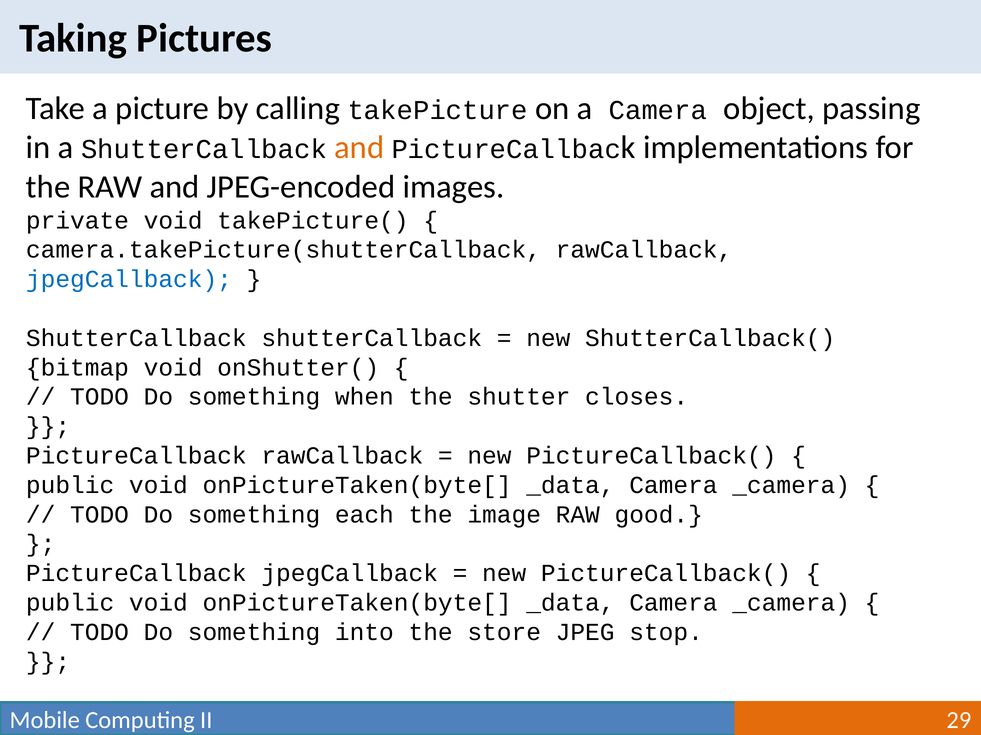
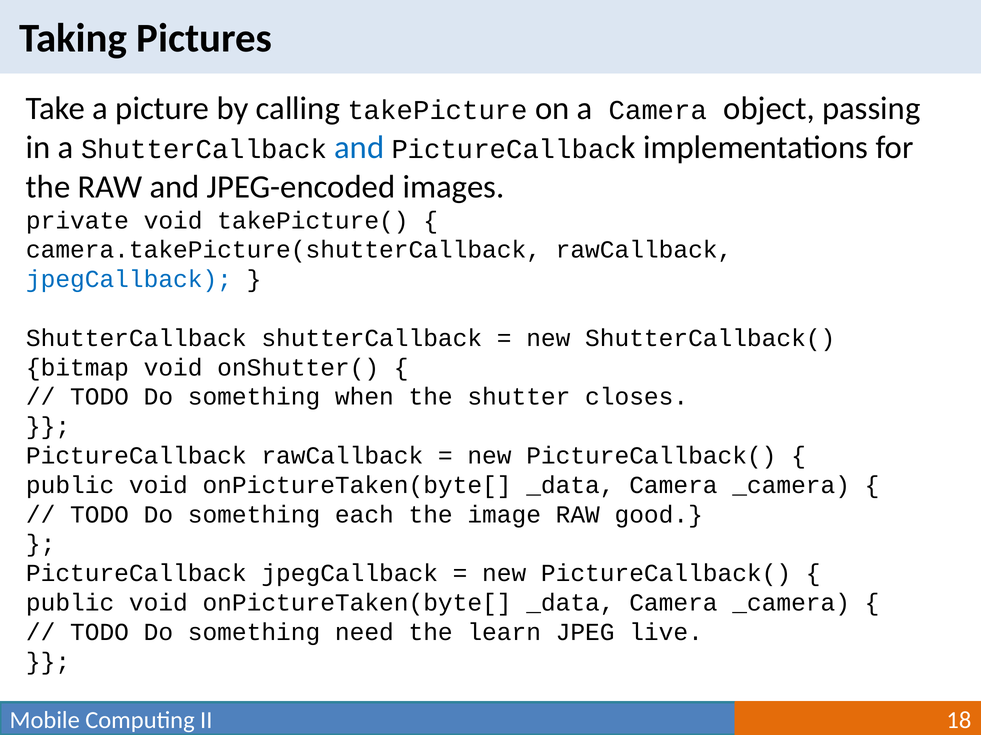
and at (359, 148) colour: orange -> blue
into: into -> need
store: store -> learn
stop: stop -> live
29: 29 -> 18
